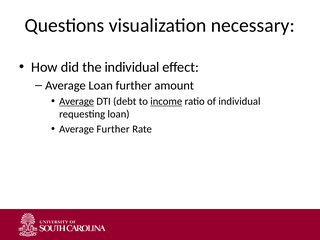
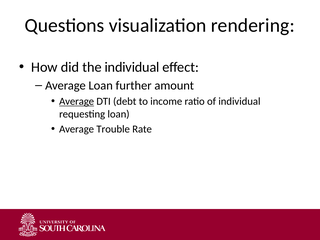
necessary: necessary -> rendering
income underline: present -> none
Average Further: Further -> Trouble
